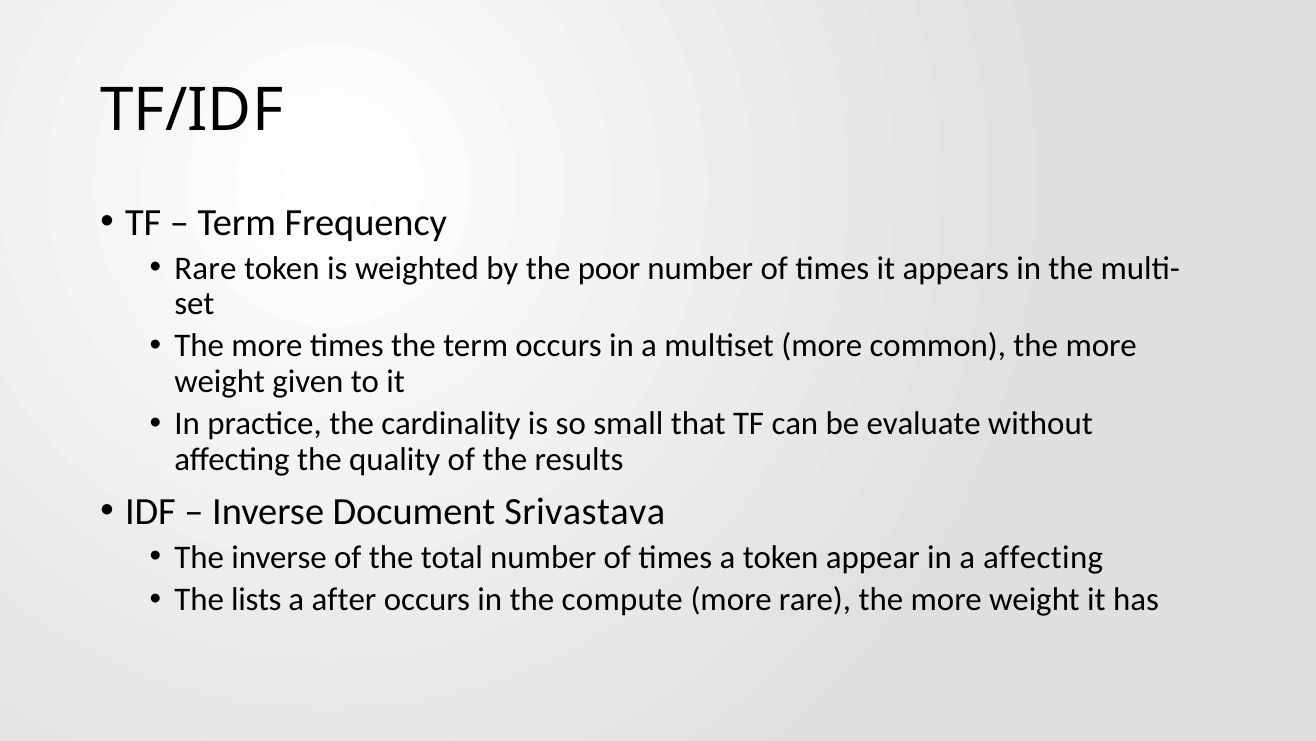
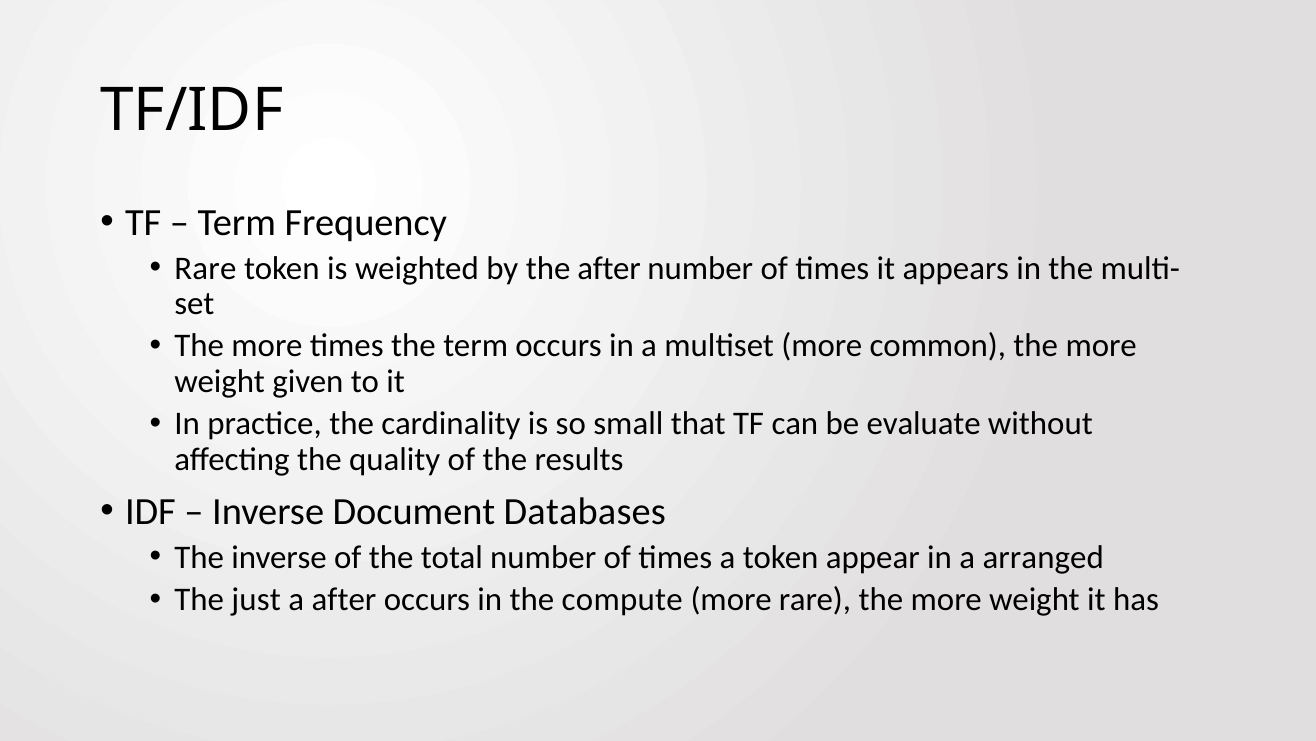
the poor: poor -> after
Srivastava: Srivastava -> Databases
a affecting: affecting -> arranged
lists: lists -> just
